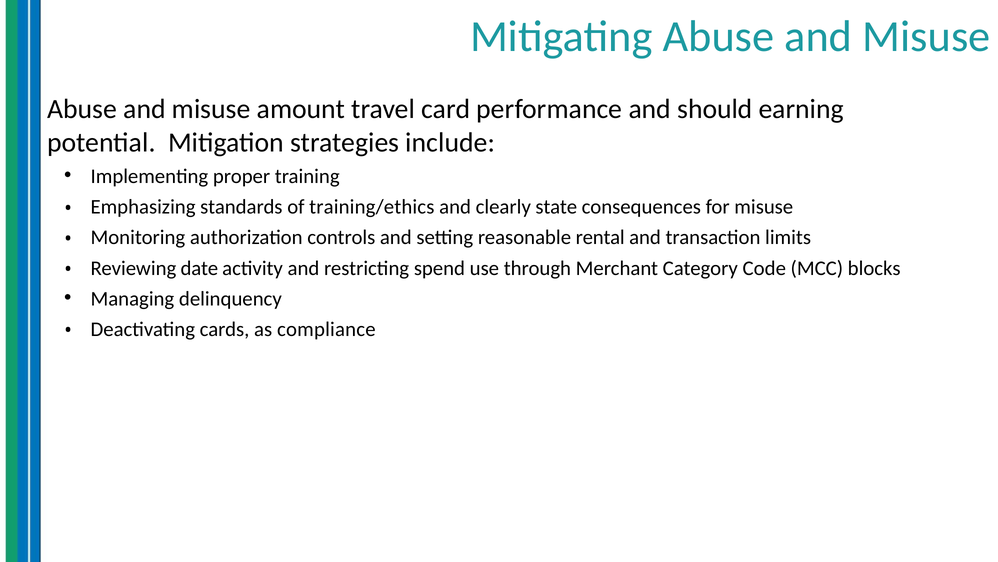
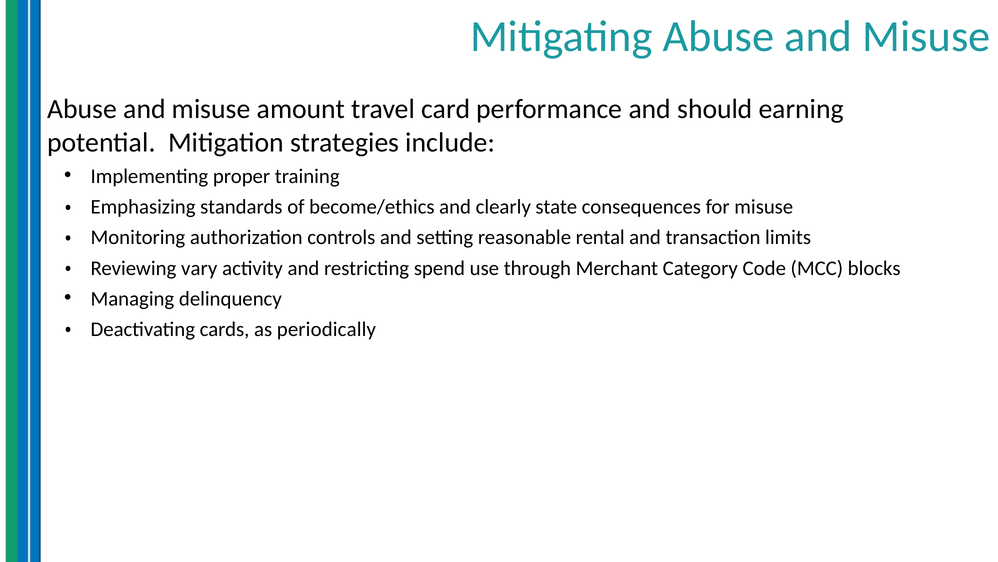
training/ethics: training/ethics -> become/ethics
date: date -> vary
compliance: compliance -> periodically
